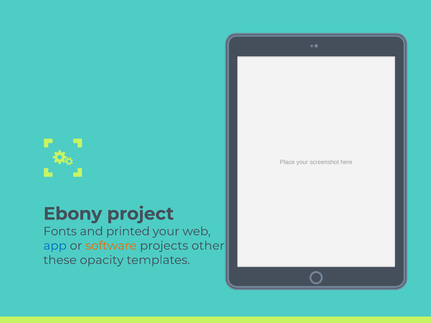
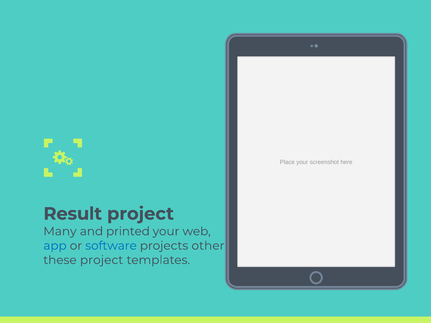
Ebony: Ebony -> Result
Fonts: Fonts -> Many
software colour: orange -> blue
these opacity: opacity -> project
